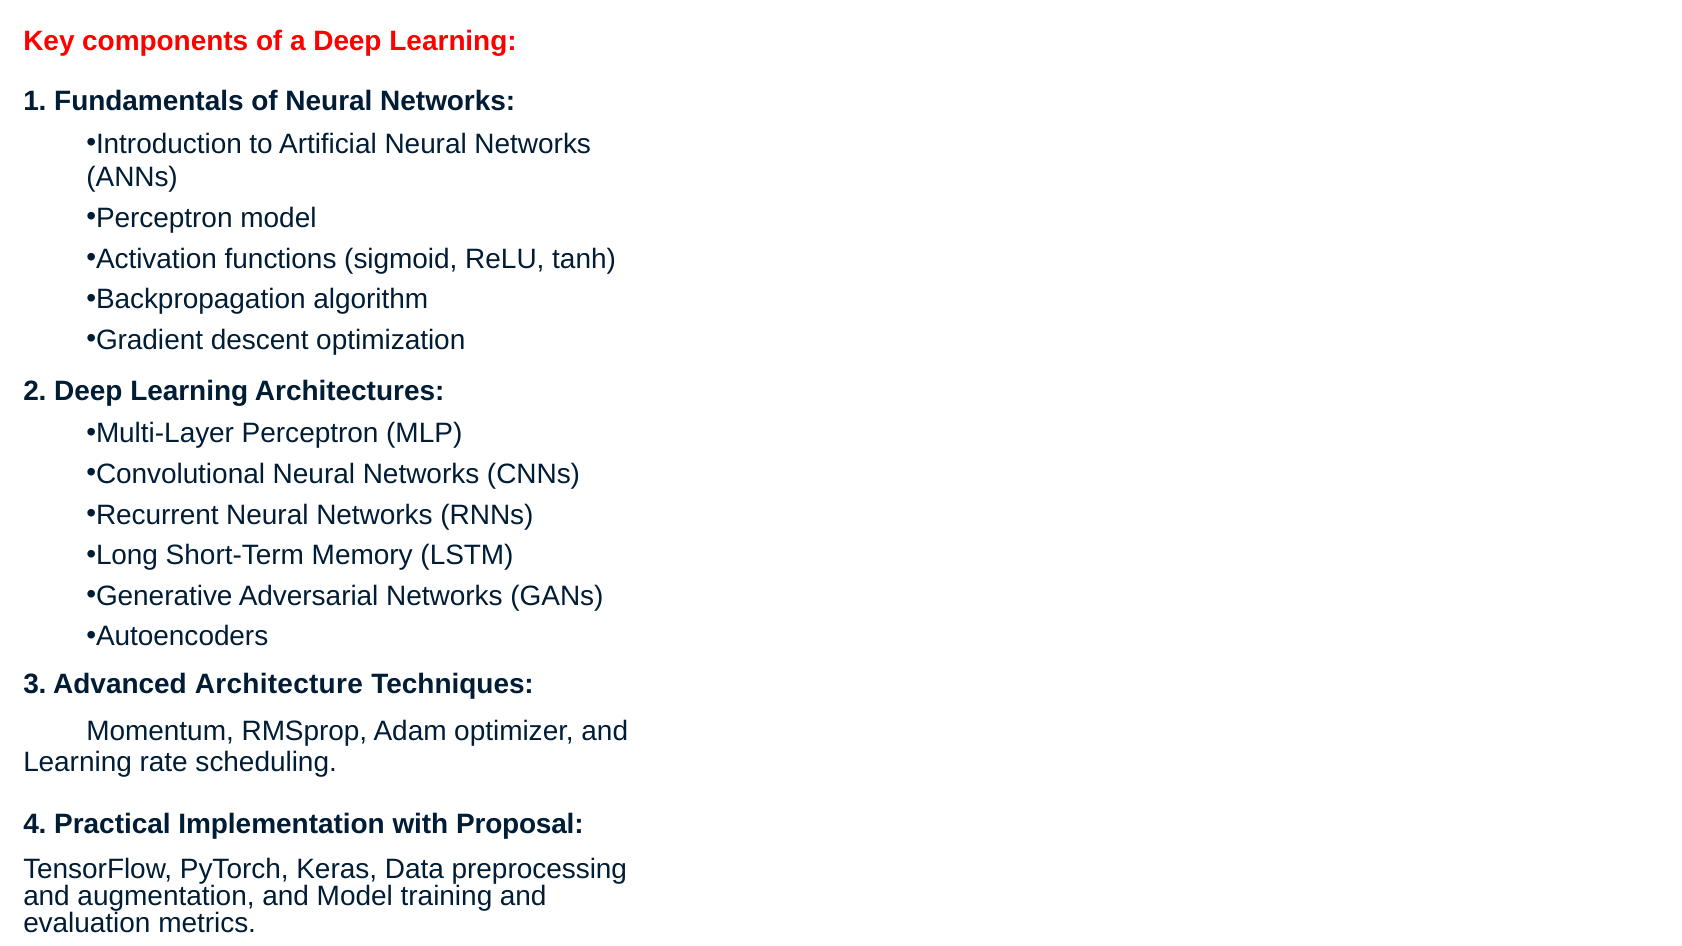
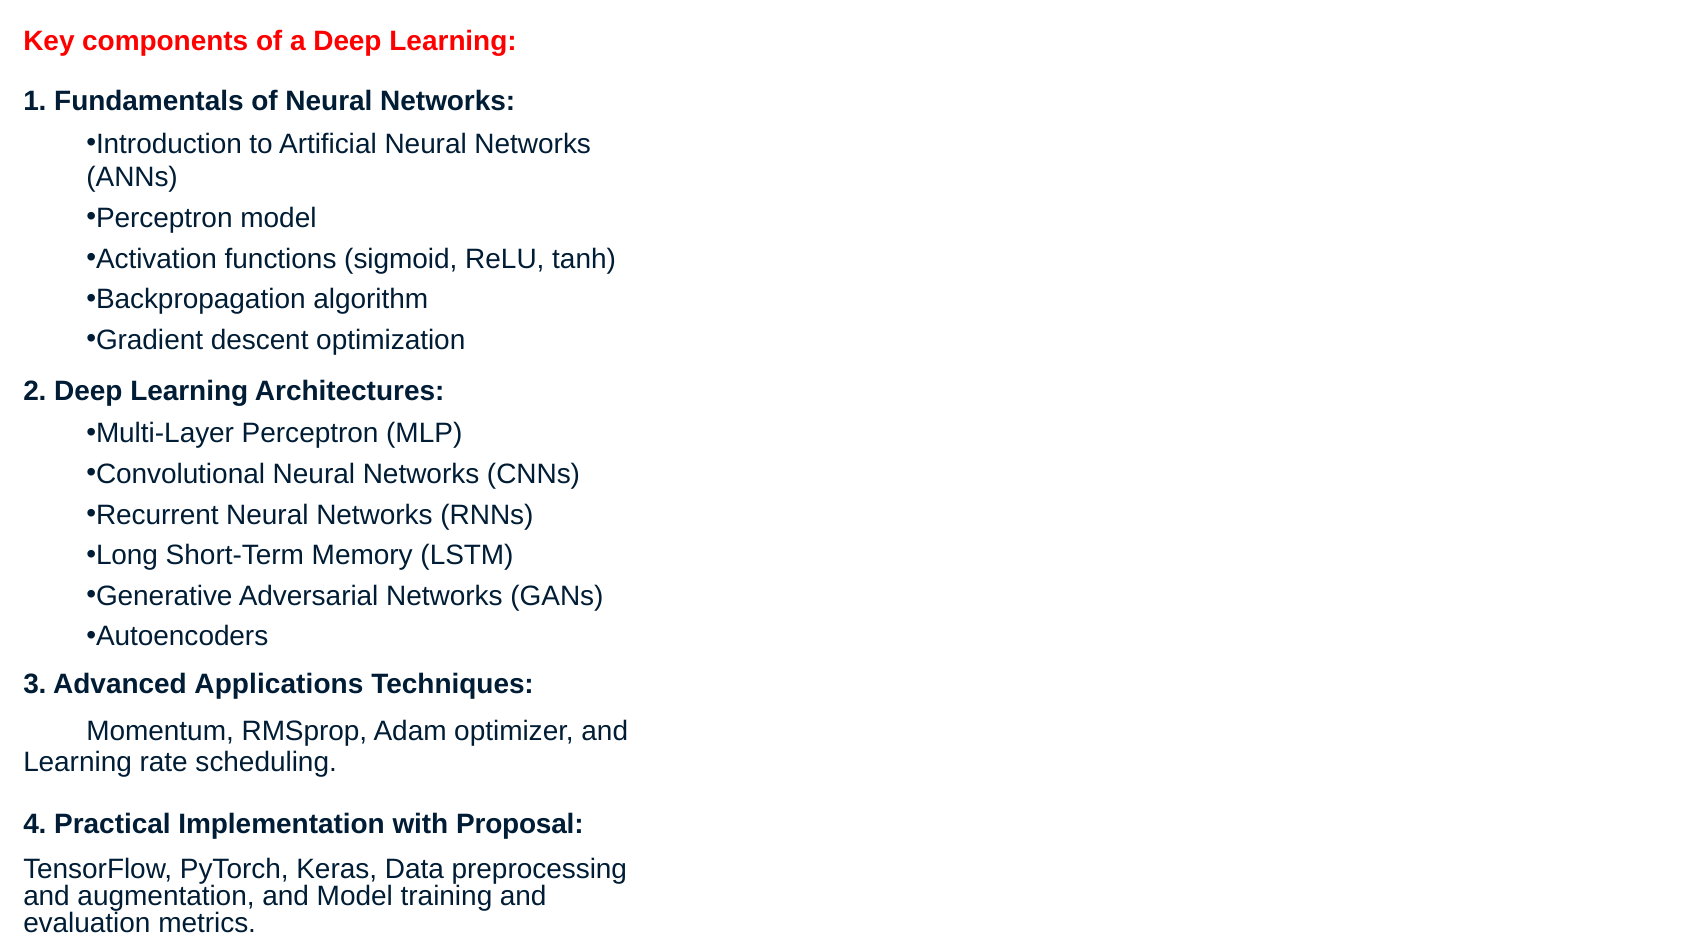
Architecture: Architecture -> Applications
